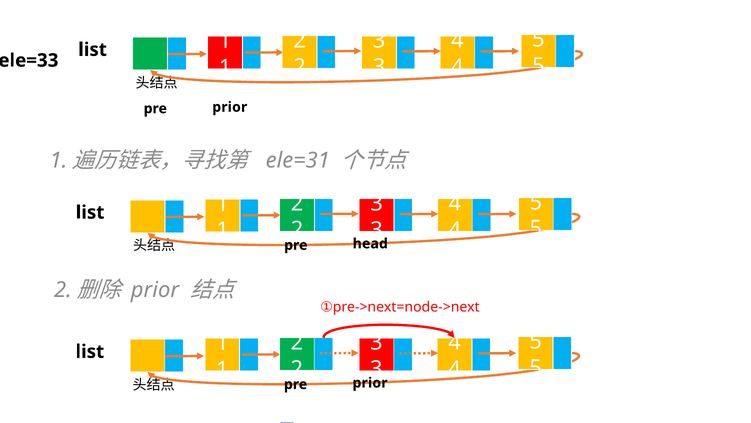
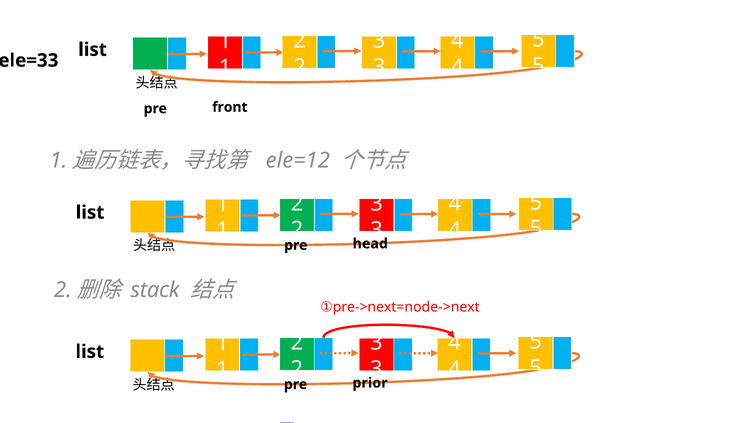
prior at (230, 107): prior -> front
ele=31: ele=31 -> ele=12
prior at (155, 290): prior -> stack
